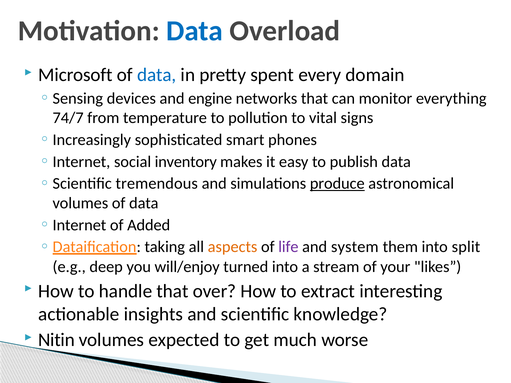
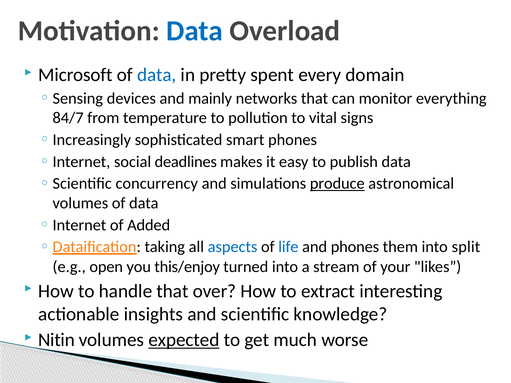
engine: engine -> mainly
74/7: 74/7 -> 84/7
inventory: inventory -> deadlines
tremendous: tremendous -> concurrency
aspects colour: orange -> blue
life colour: purple -> blue
and system: system -> phones
deep: deep -> open
will/enjoy: will/enjoy -> this/enjoy
expected underline: none -> present
